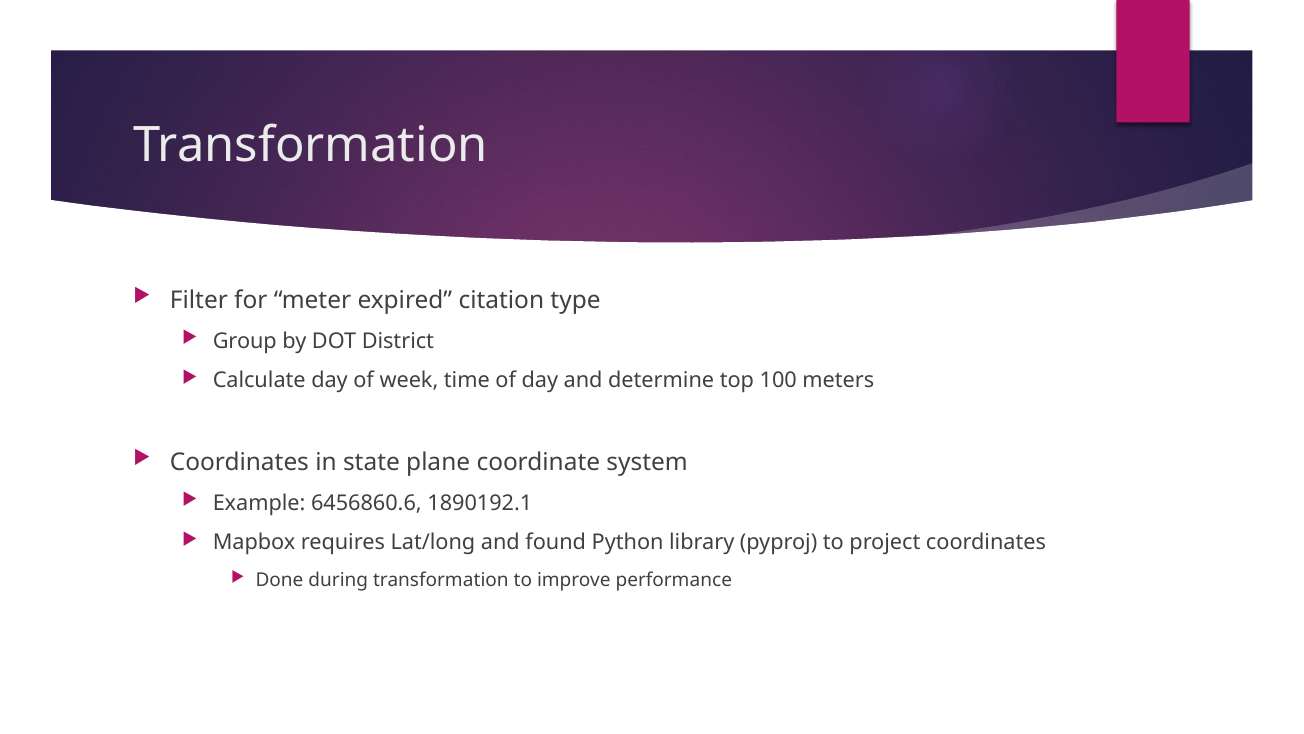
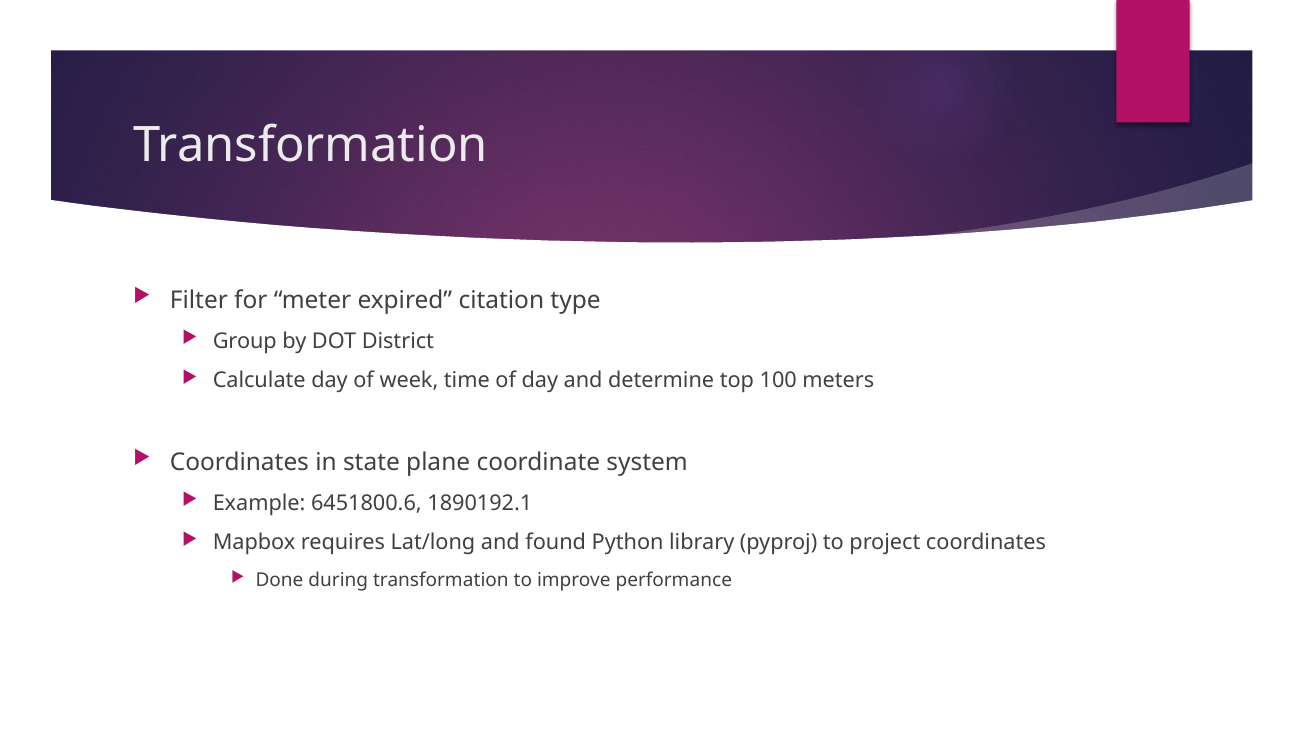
6456860.6: 6456860.6 -> 6451800.6
